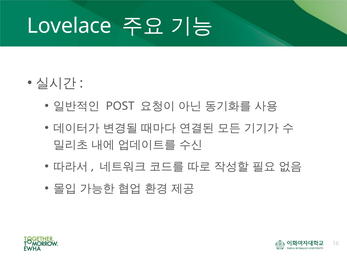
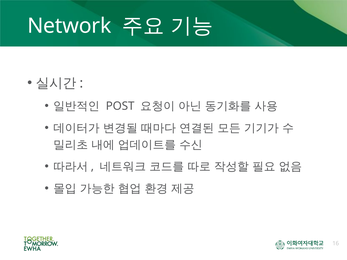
Lovelace: Lovelace -> Network
